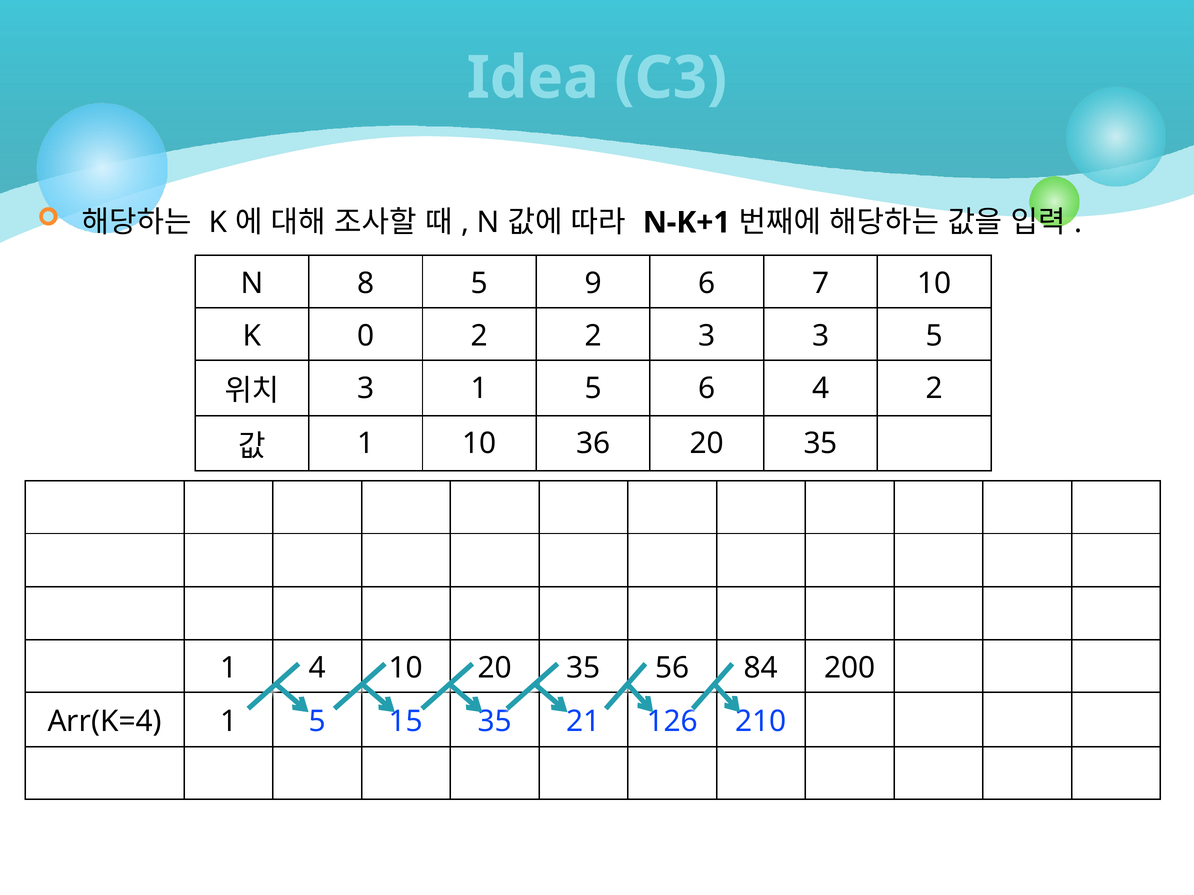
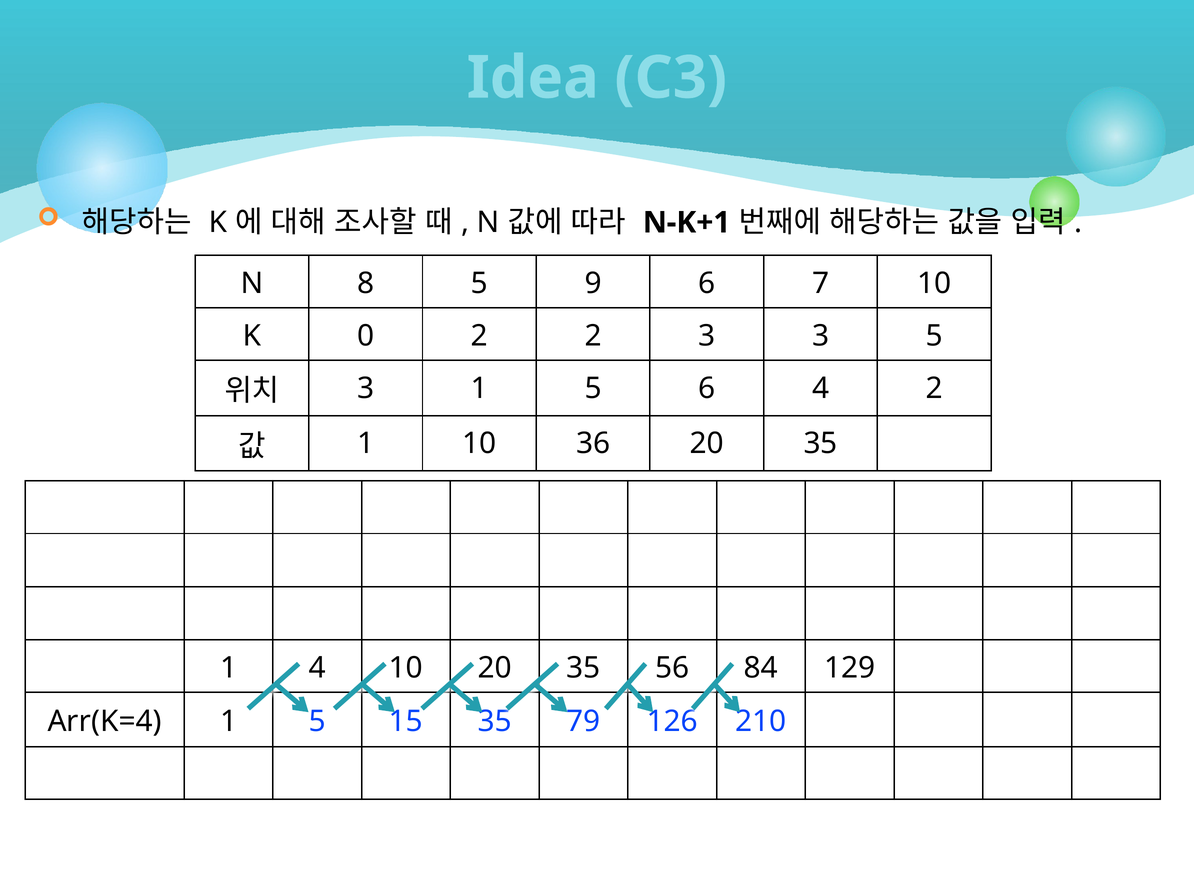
200: 200 -> 129
35 21: 21 -> 79
